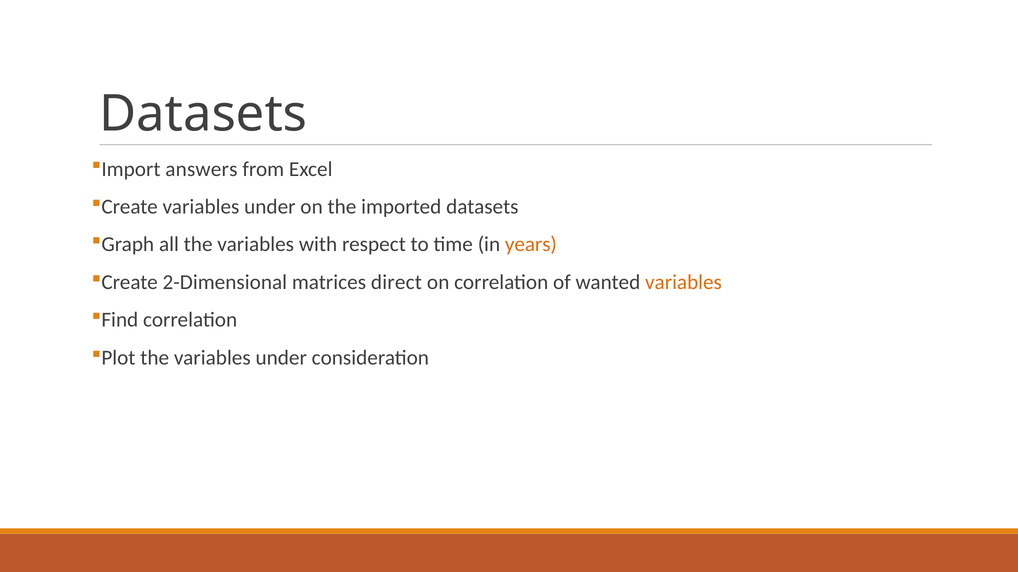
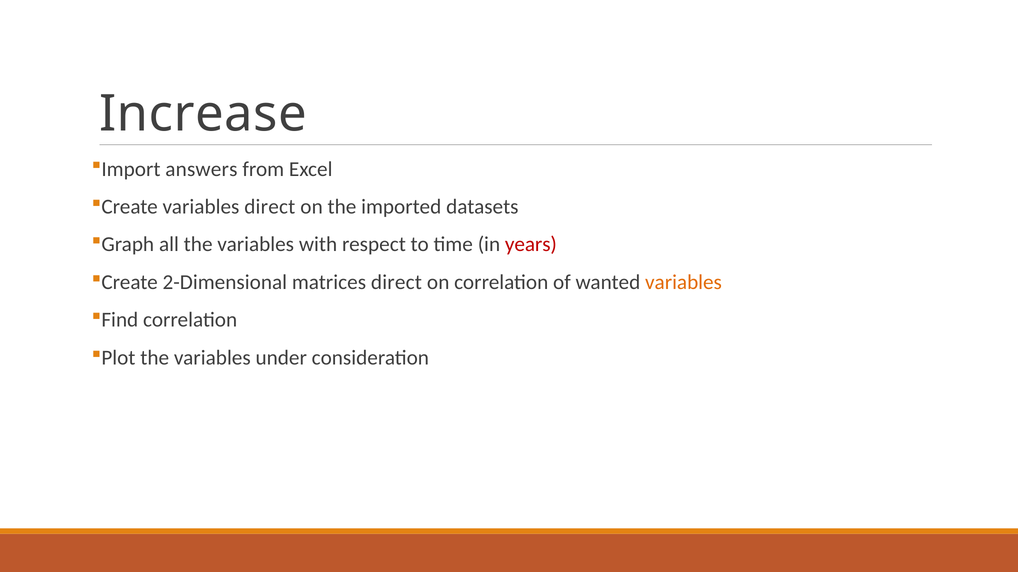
Datasets at (203, 114): Datasets -> Increase
Create variables under: under -> direct
years colour: orange -> red
